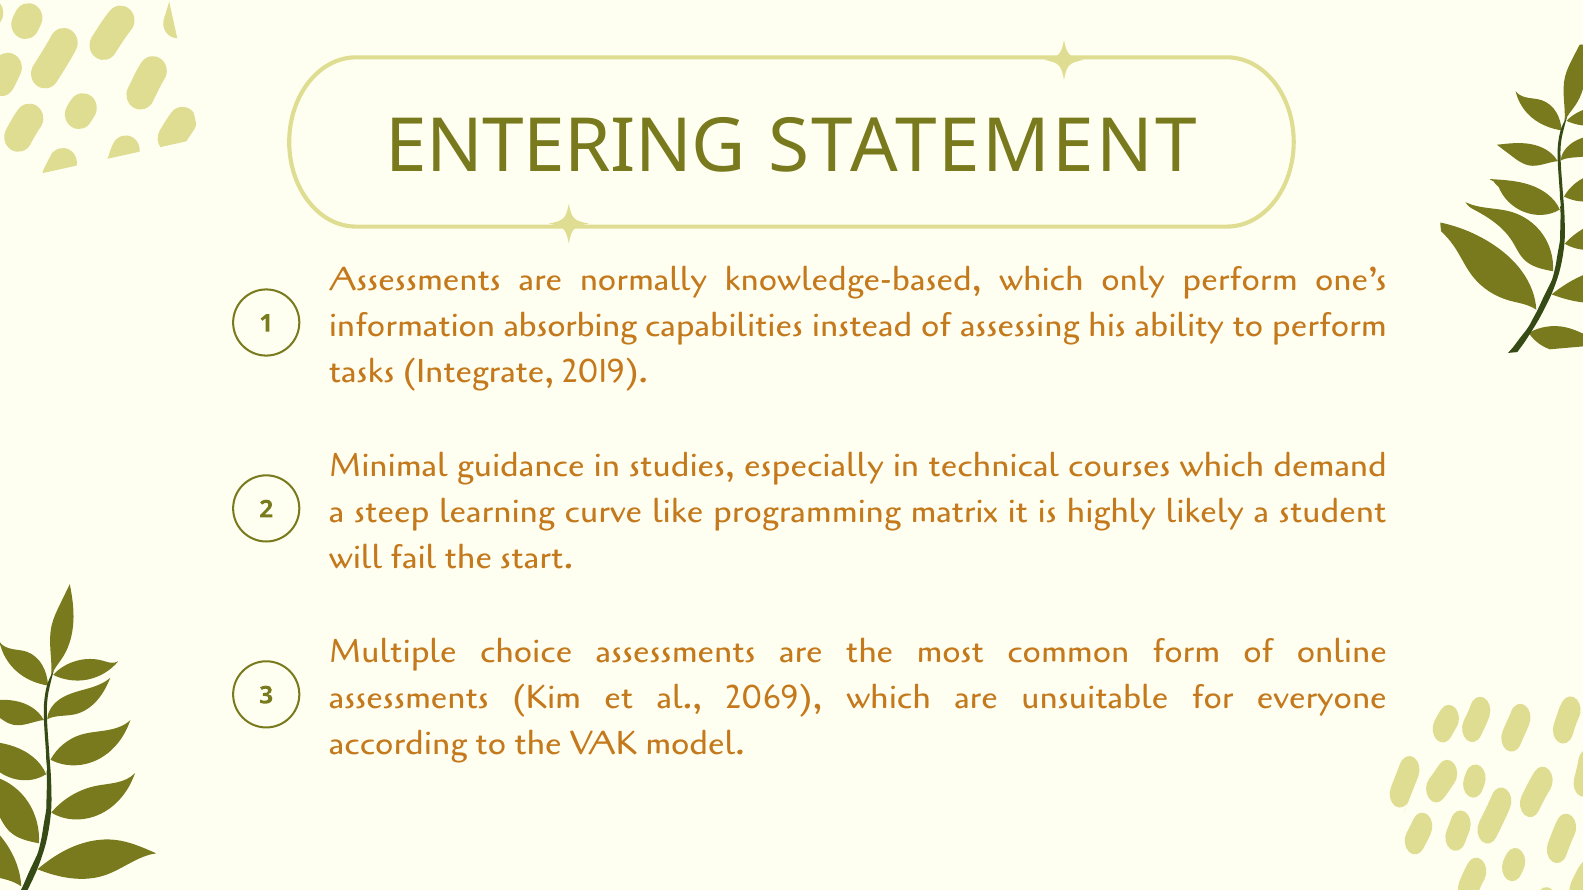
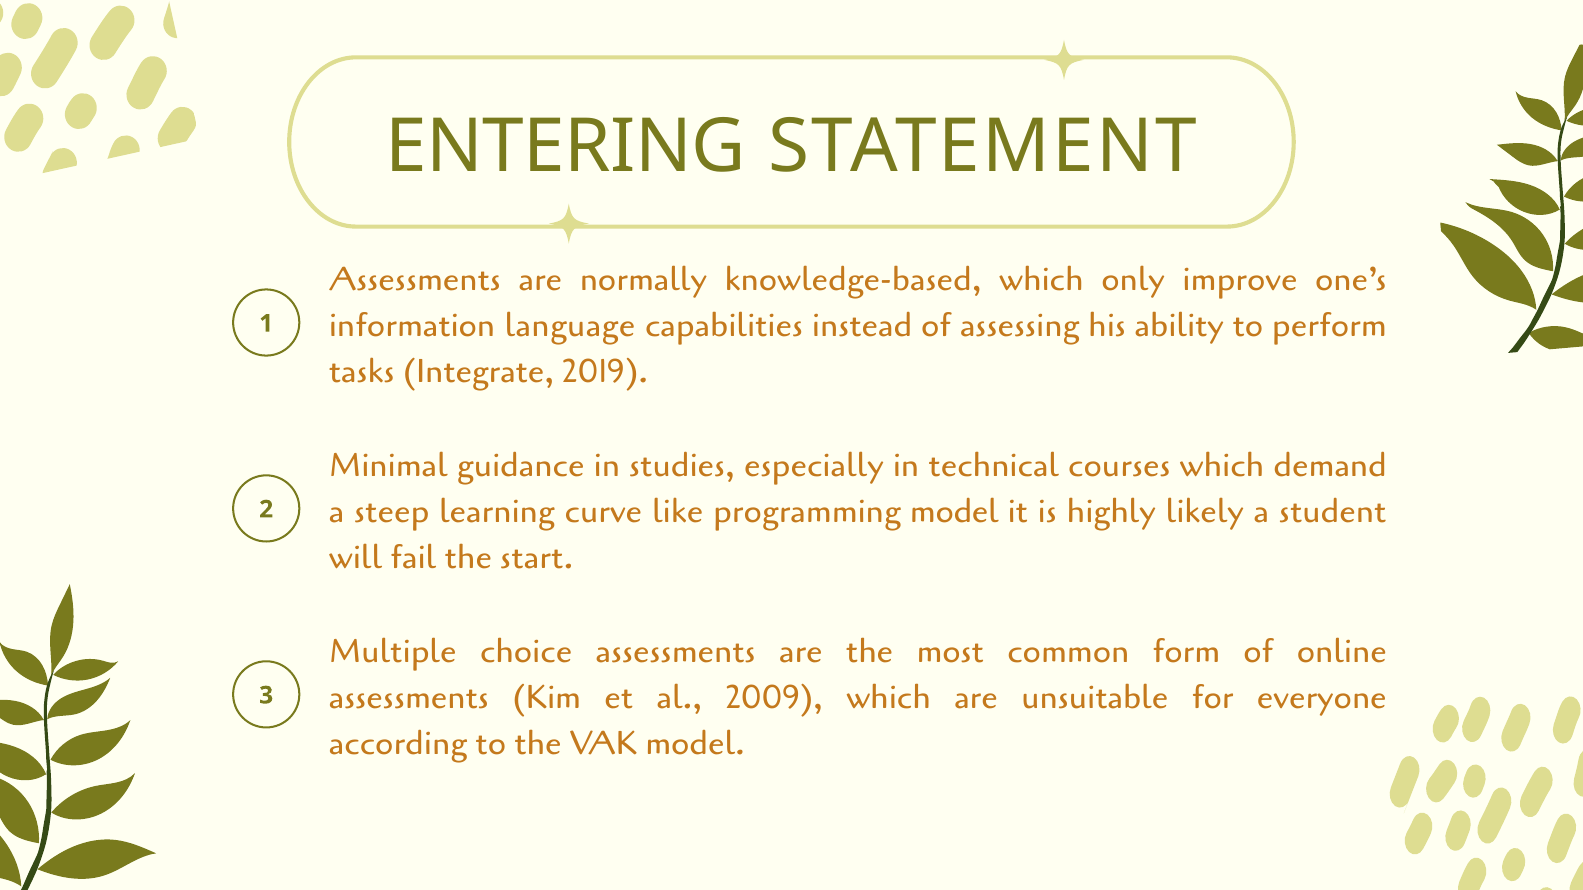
only perform: perform -> improve
absorbing: absorbing -> language
programming matrix: matrix -> model
2069: 2069 -> 2009
